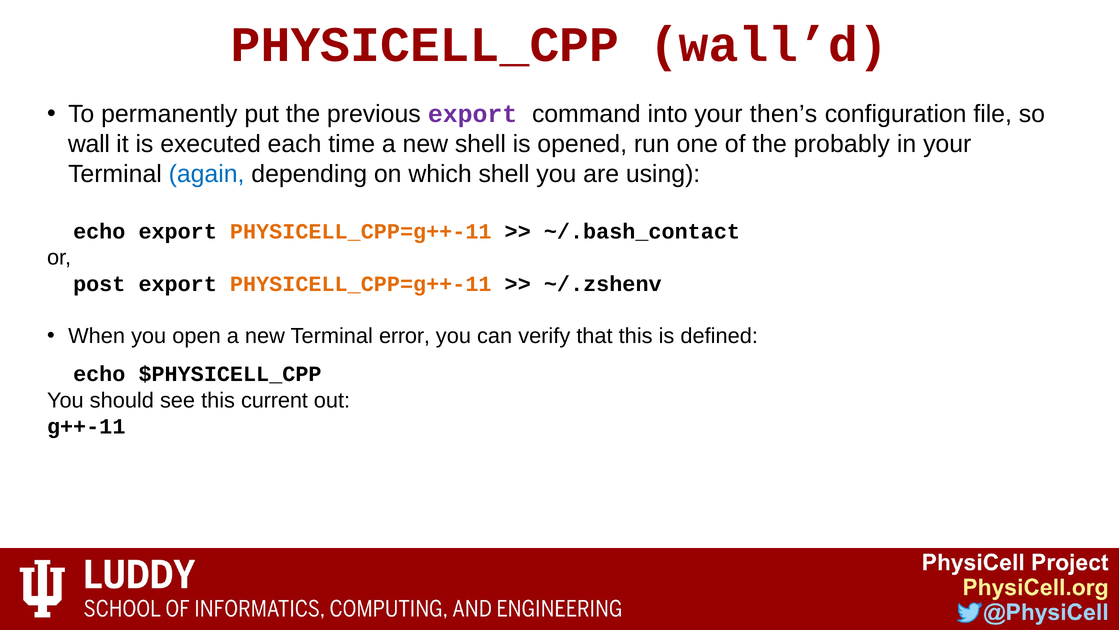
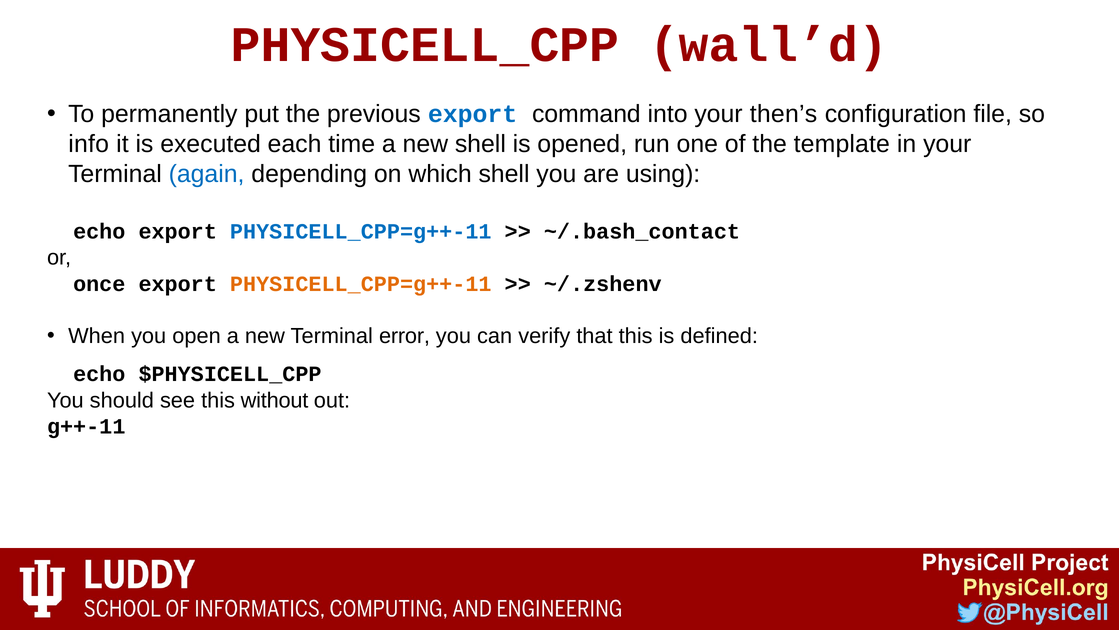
export at (473, 114) colour: purple -> blue
wall: wall -> info
probably: probably -> template
PHYSICELL_CPP=g++-11 at (361, 231) colour: orange -> blue
post: post -> once
current: current -> without
